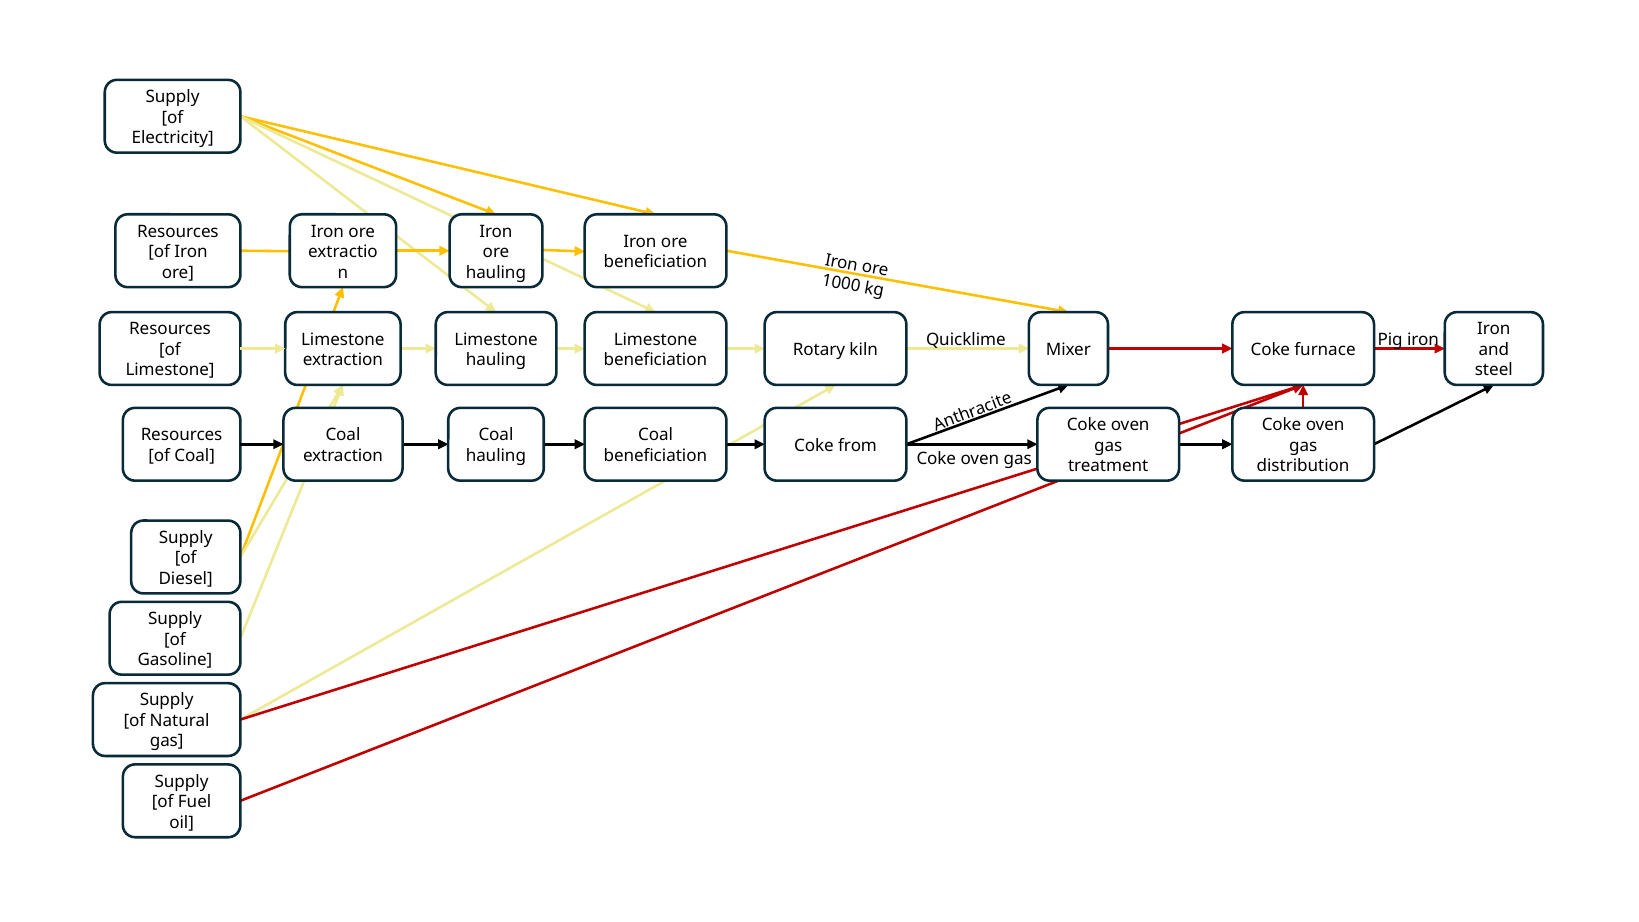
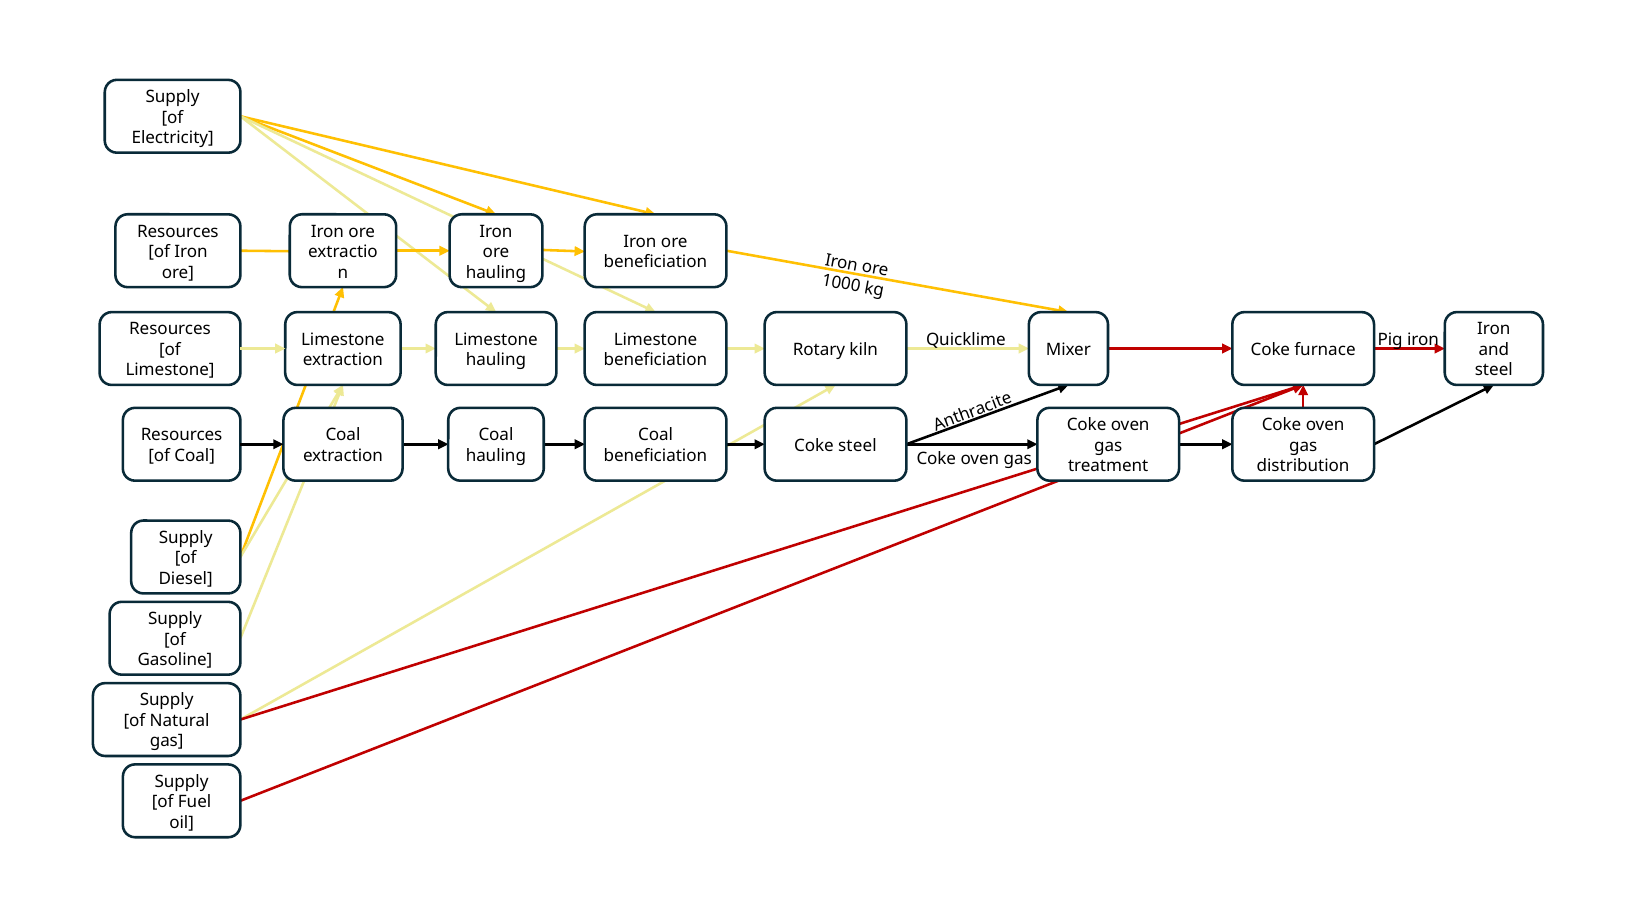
Coke from: from -> steel
